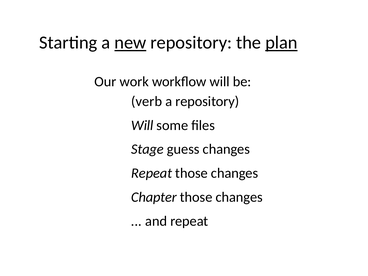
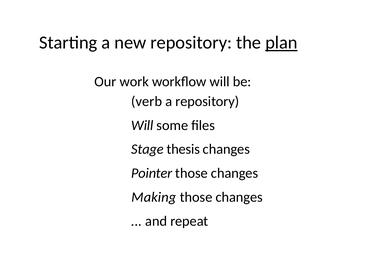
new underline: present -> none
guess: guess -> thesis
Repeat at (152, 173): Repeat -> Pointer
Chapter: Chapter -> Making
